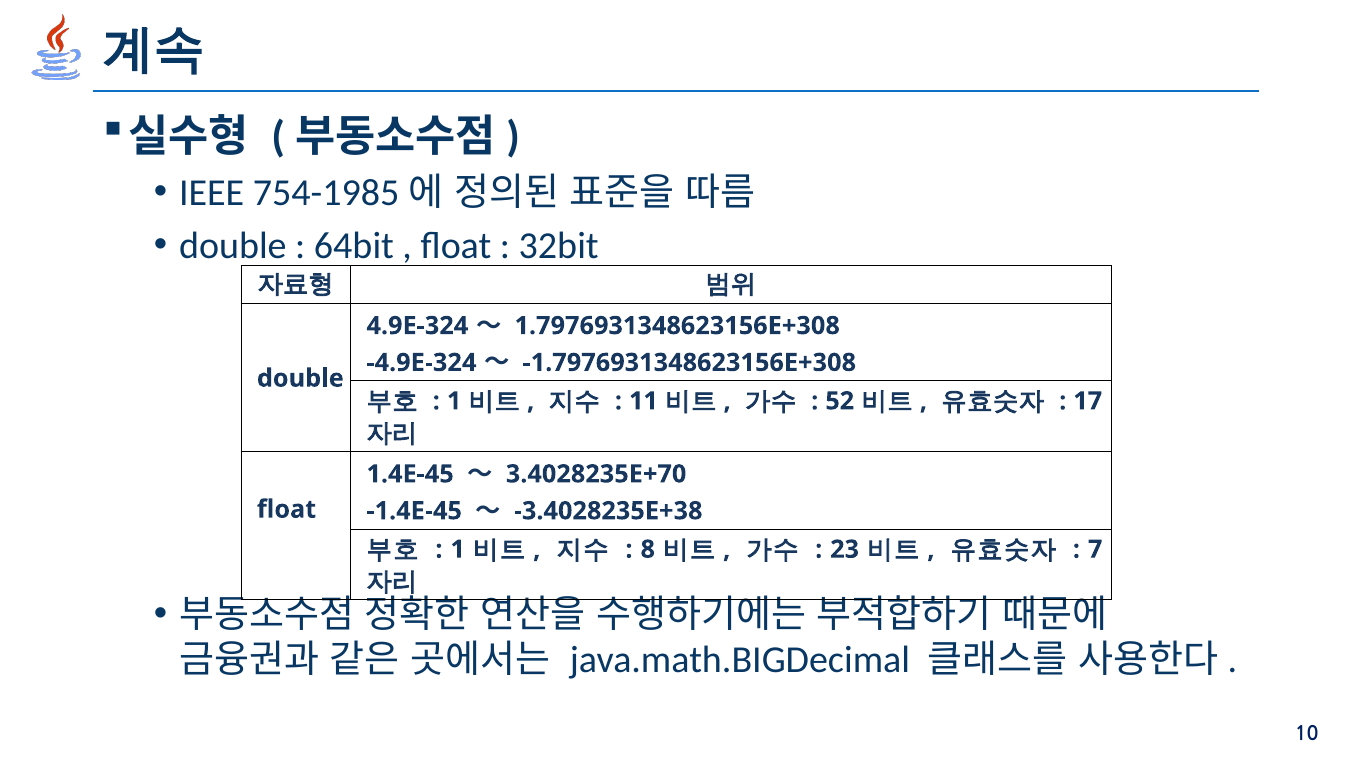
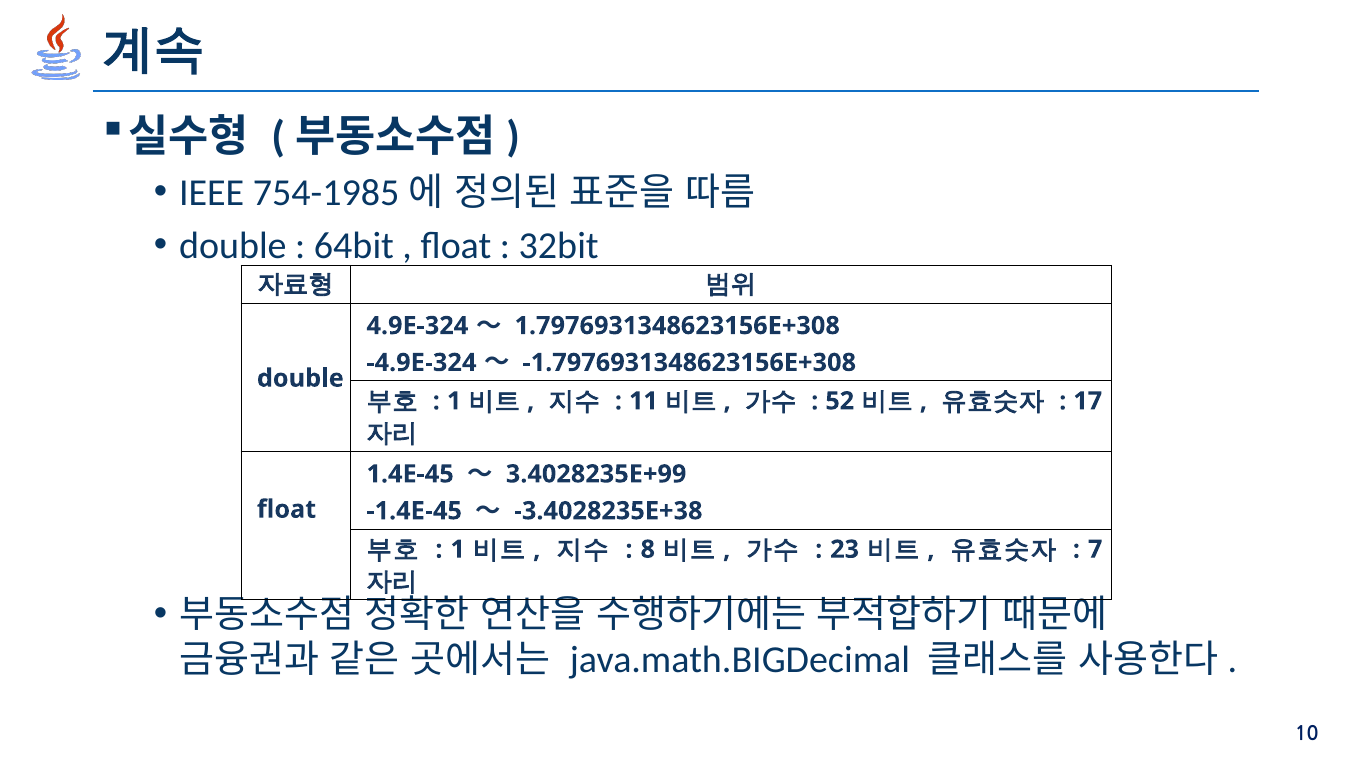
3.4028235E+70: 3.4028235E+70 -> 3.4028235E+99
